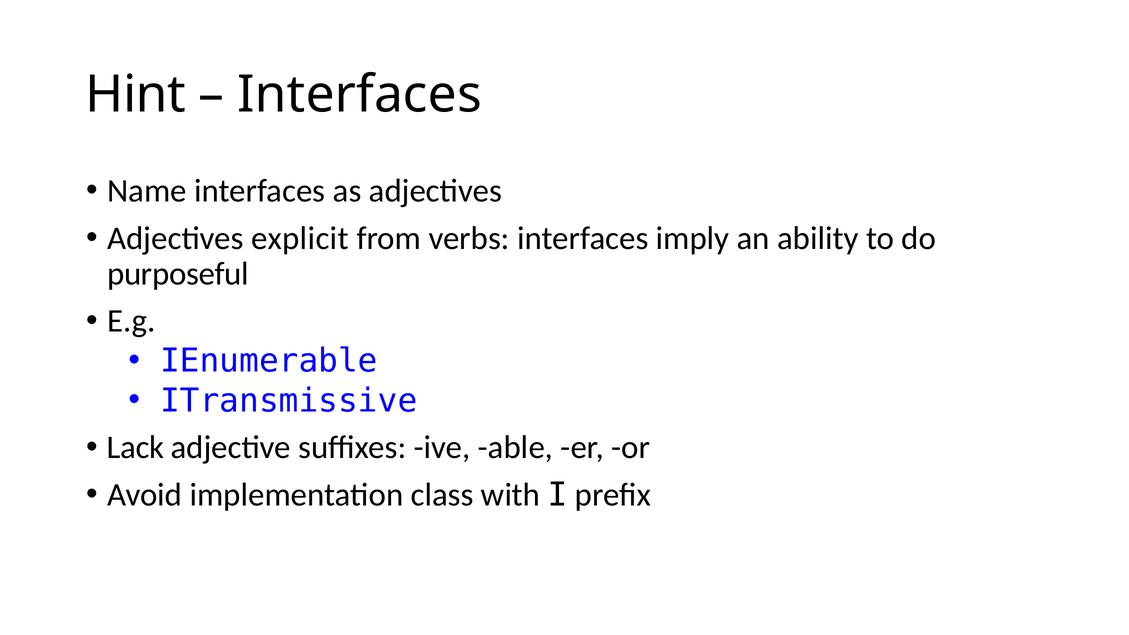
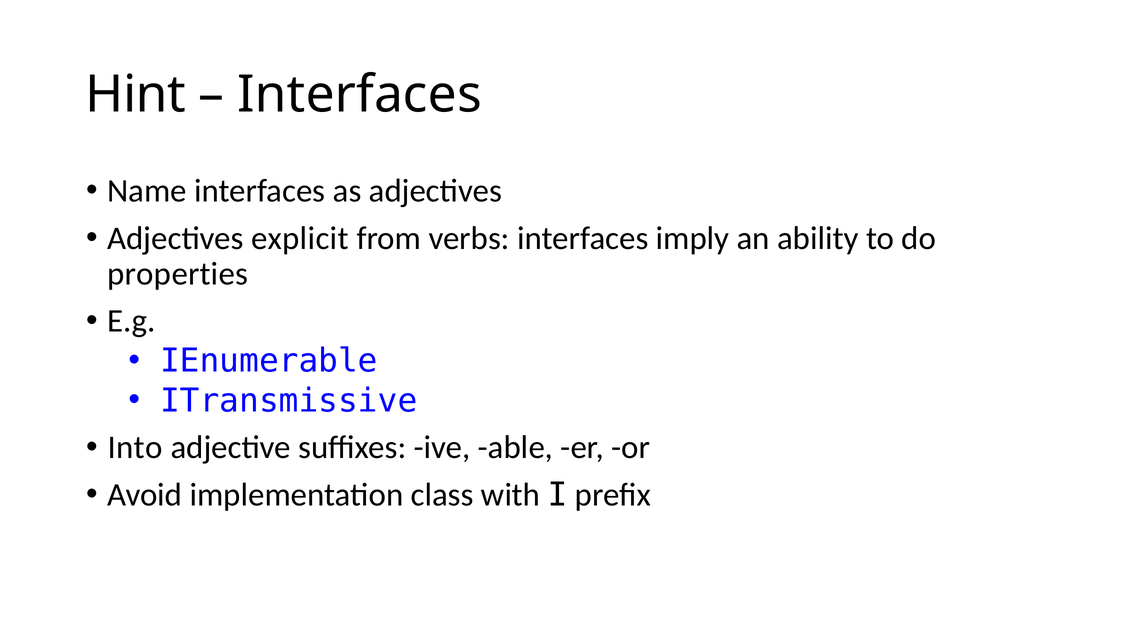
purposeful: purposeful -> properties
Lack: Lack -> Into
